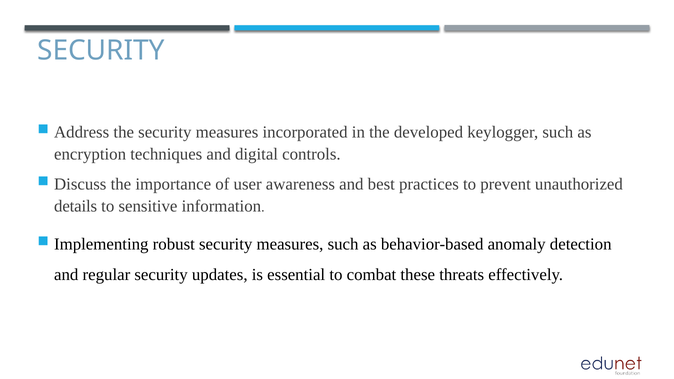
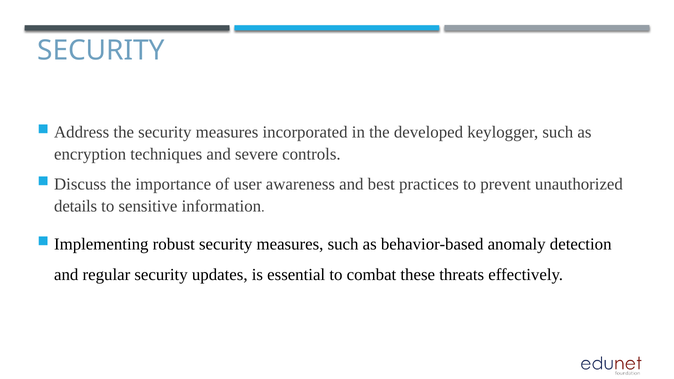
digital: digital -> severe
